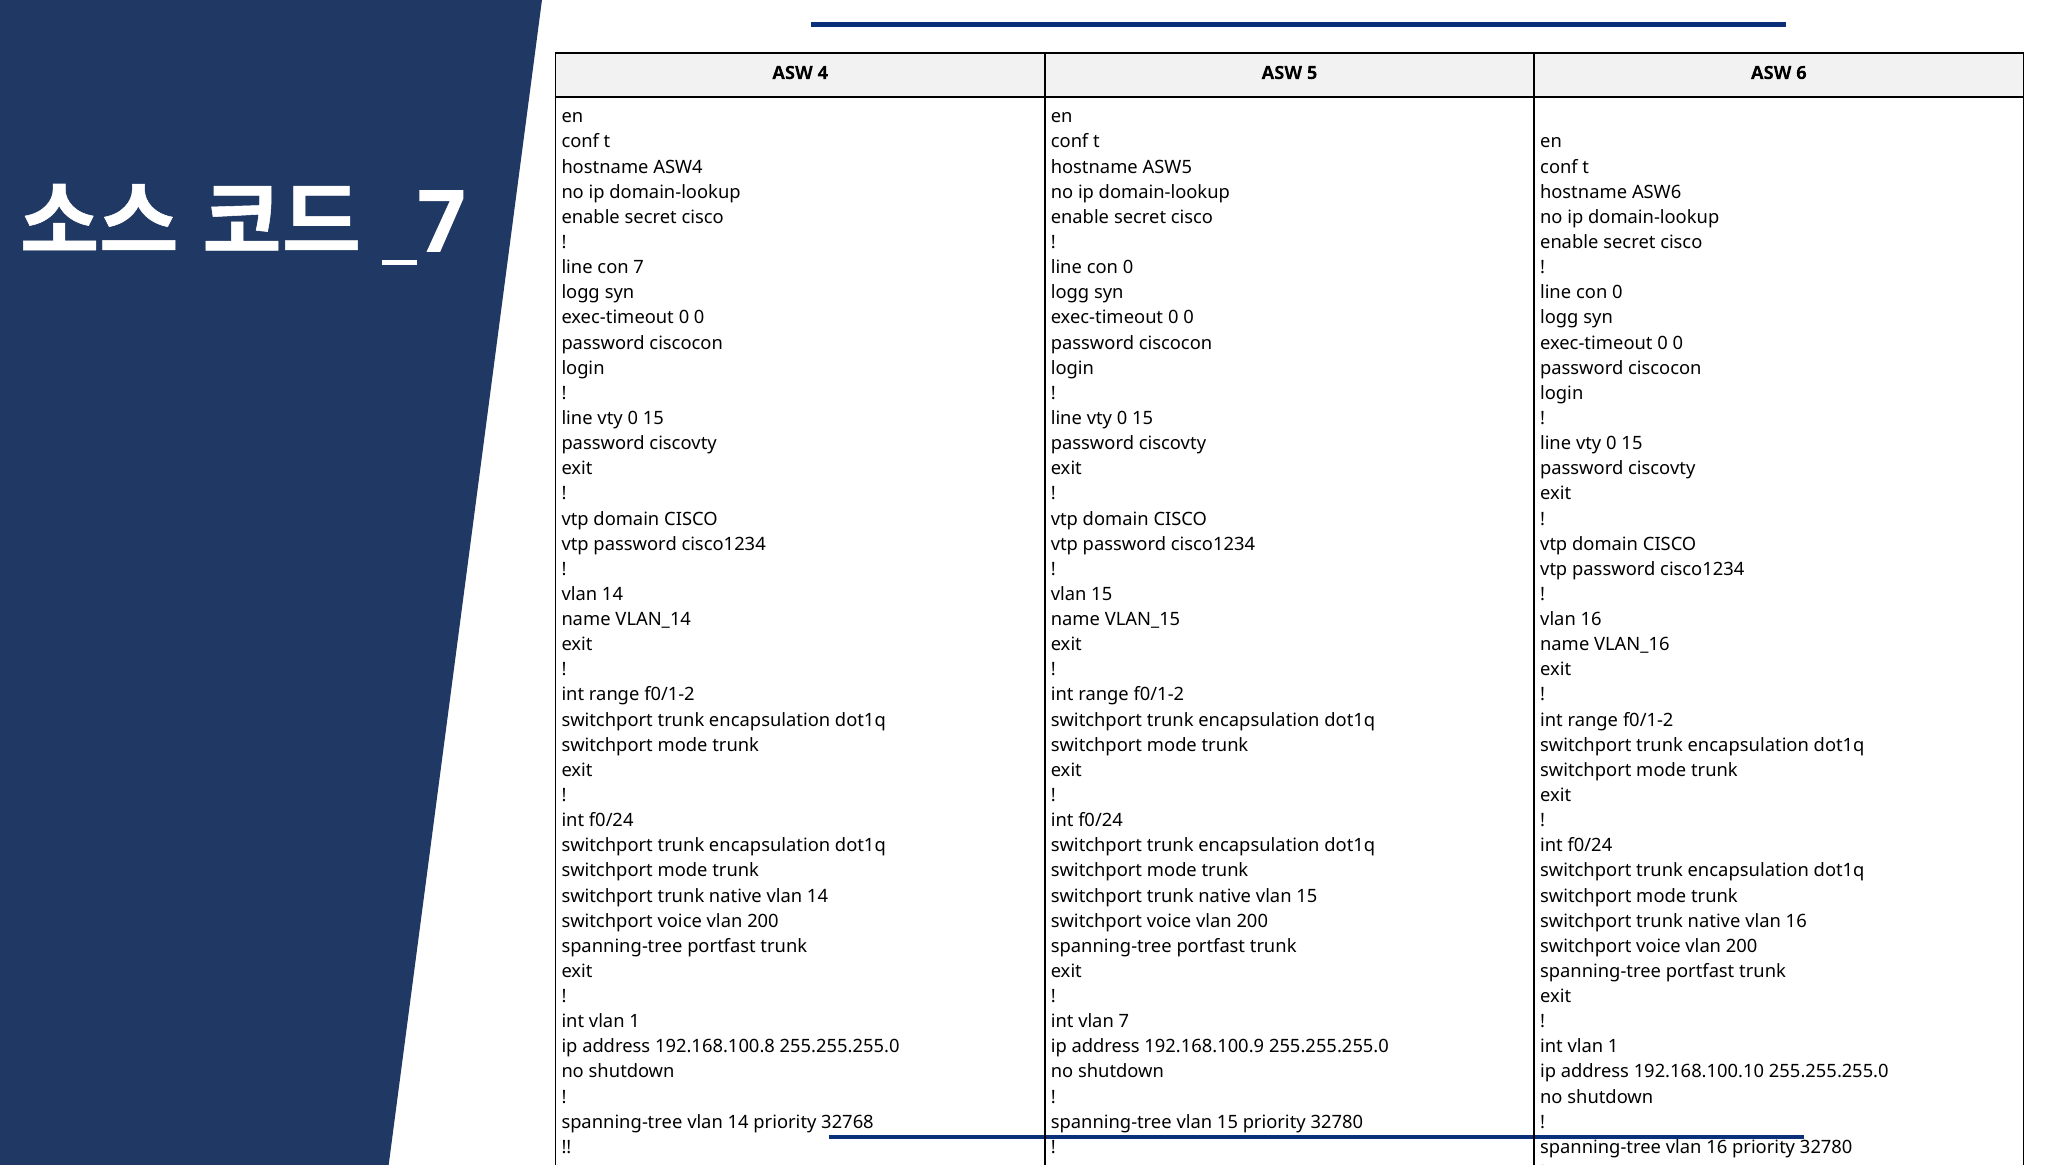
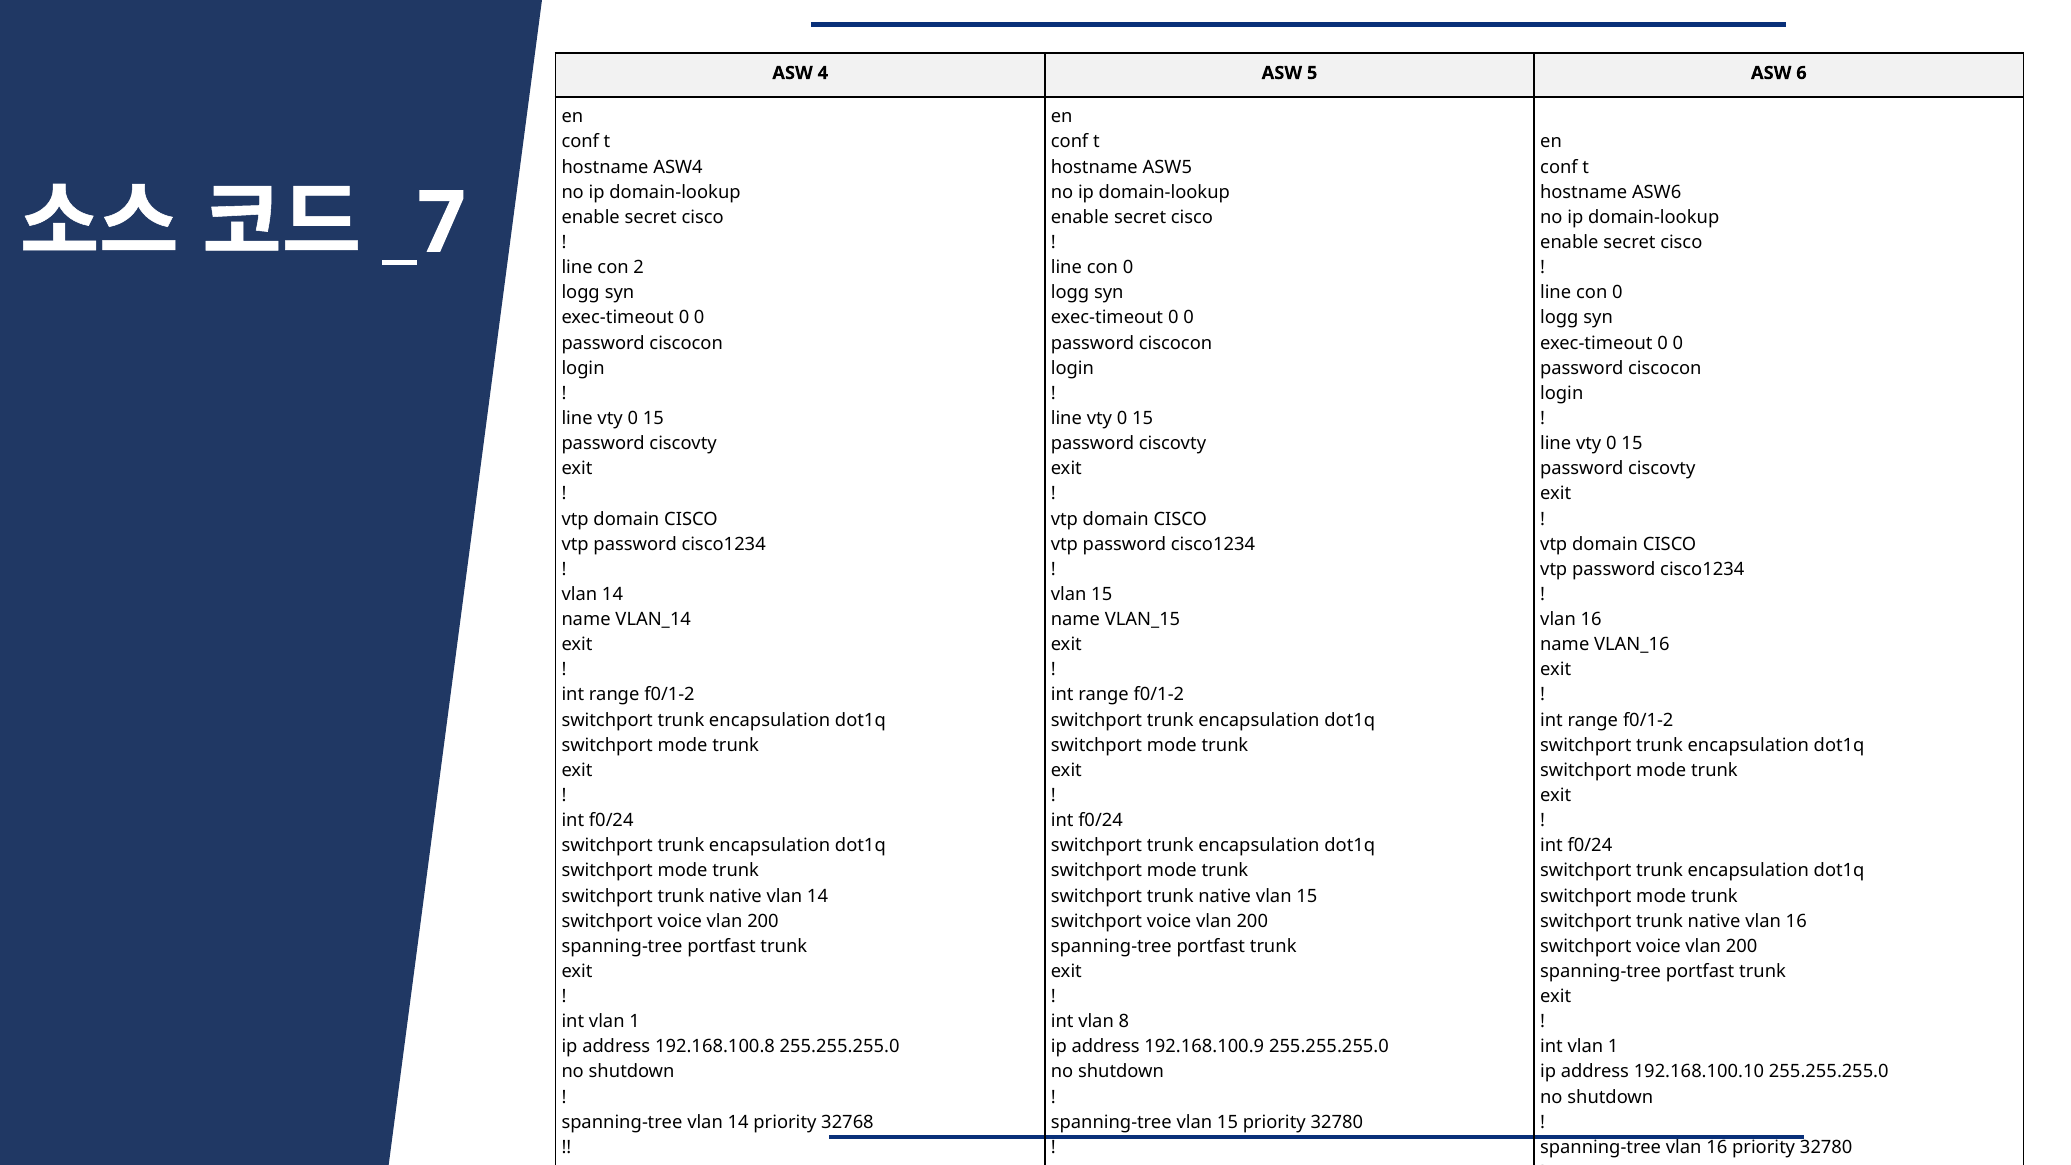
con 7: 7 -> 2
vlan 7: 7 -> 8
